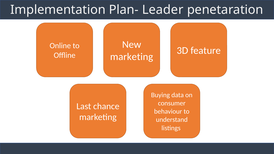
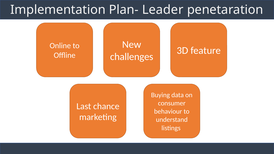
marketing at (132, 57): marketing -> challenges
